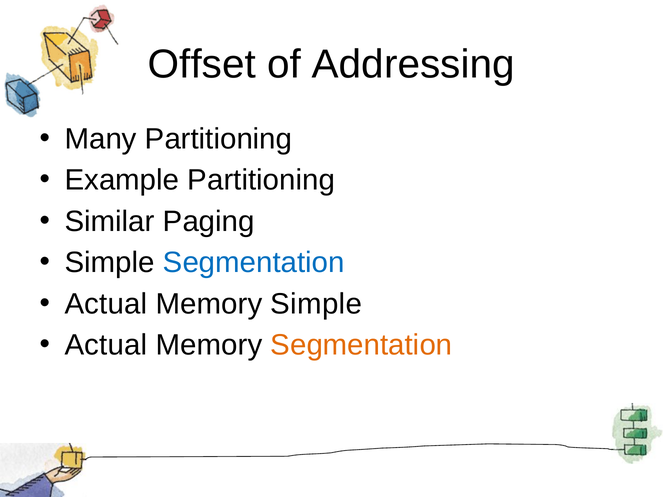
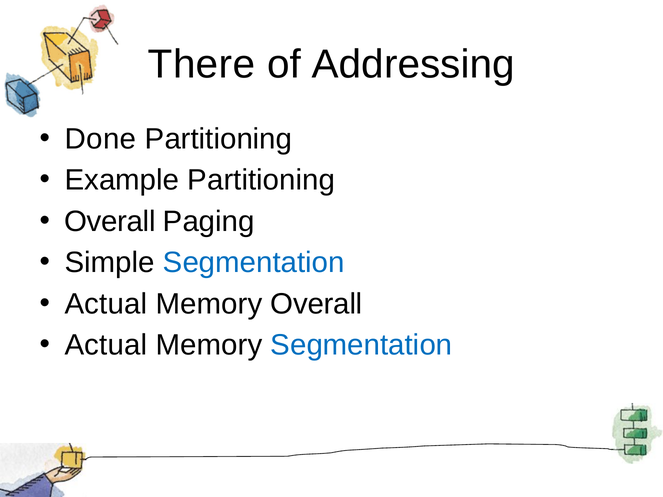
Offset: Offset -> There
Many: Many -> Done
Similar at (110, 222): Similar -> Overall
Memory Simple: Simple -> Overall
Segmentation at (361, 345) colour: orange -> blue
